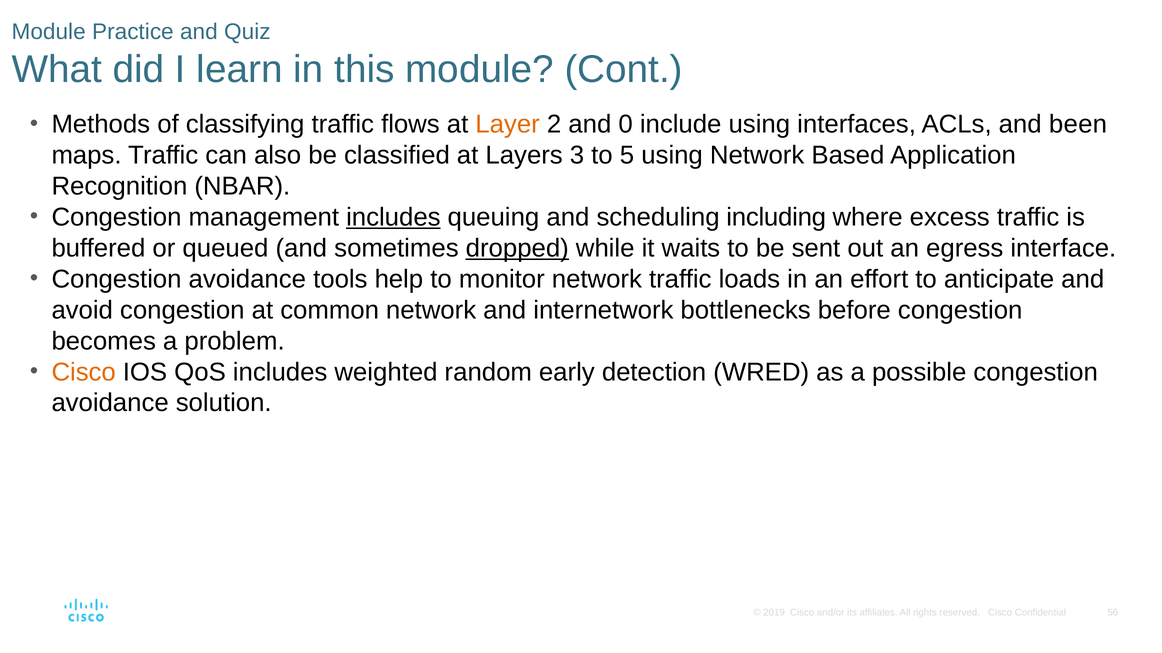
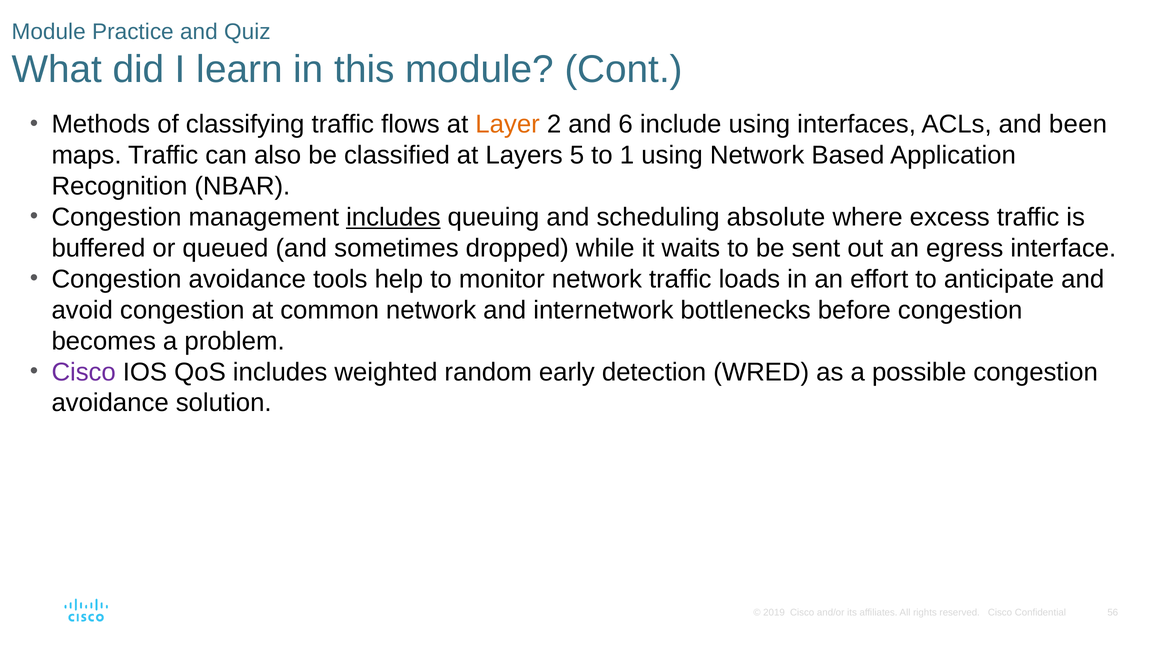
0: 0 -> 6
3: 3 -> 5
5: 5 -> 1
including: including -> absolute
dropped underline: present -> none
Cisco at (84, 372) colour: orange -> purple
